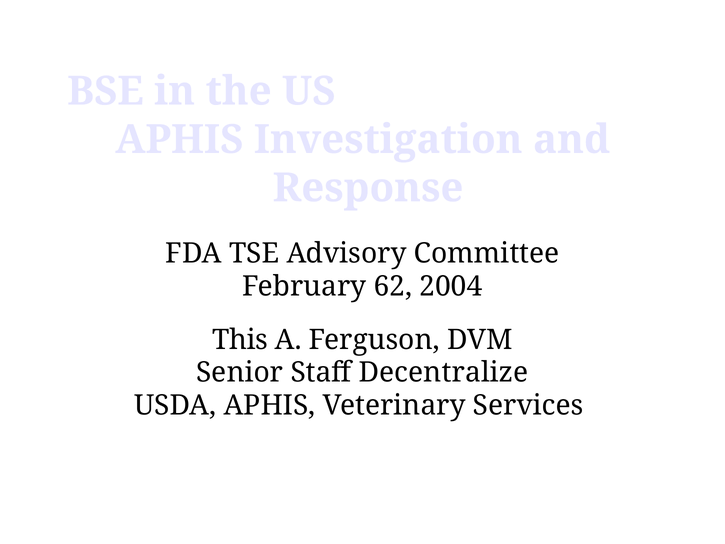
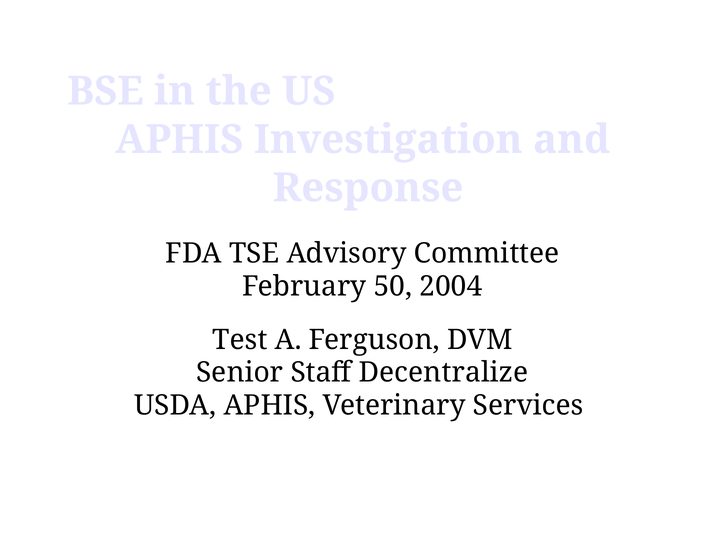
62: 62 -> 50
This: This -> Test
